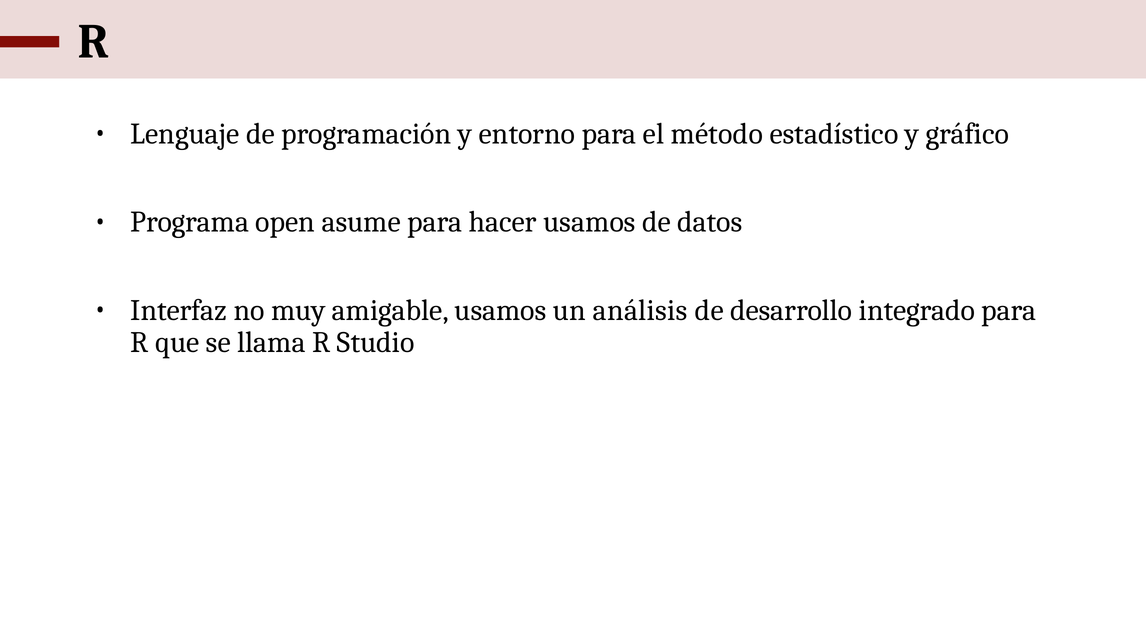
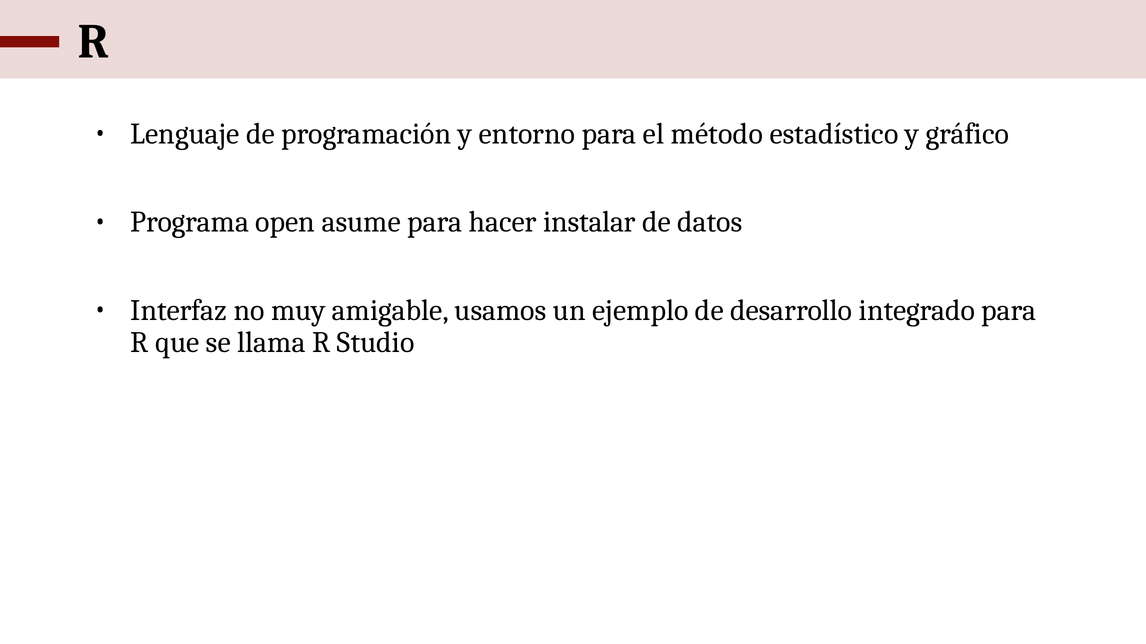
hacer usamos: usamos -> instalar
análisis: análisis -> ejemplo
